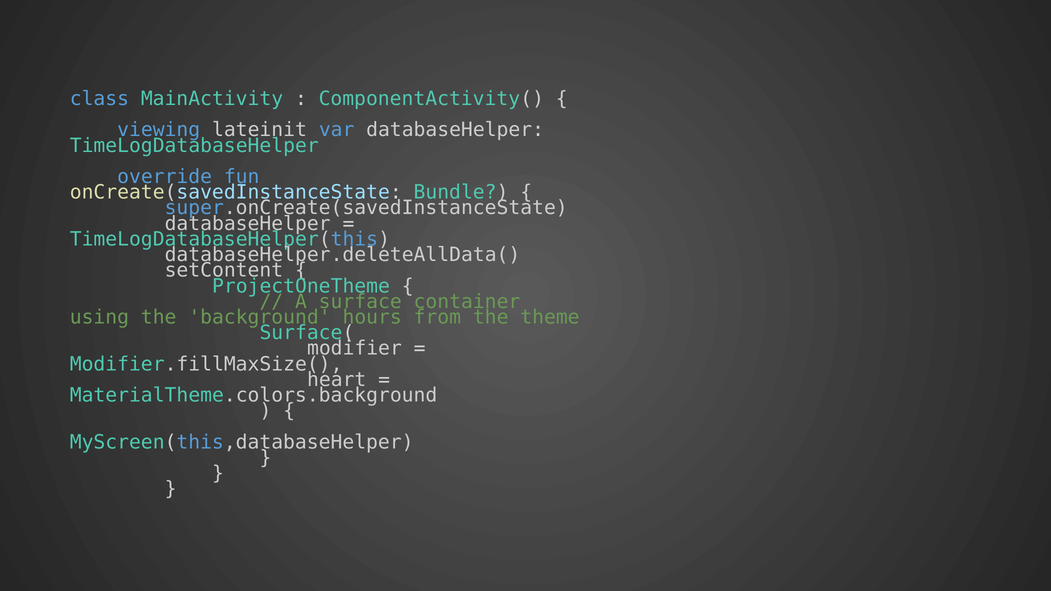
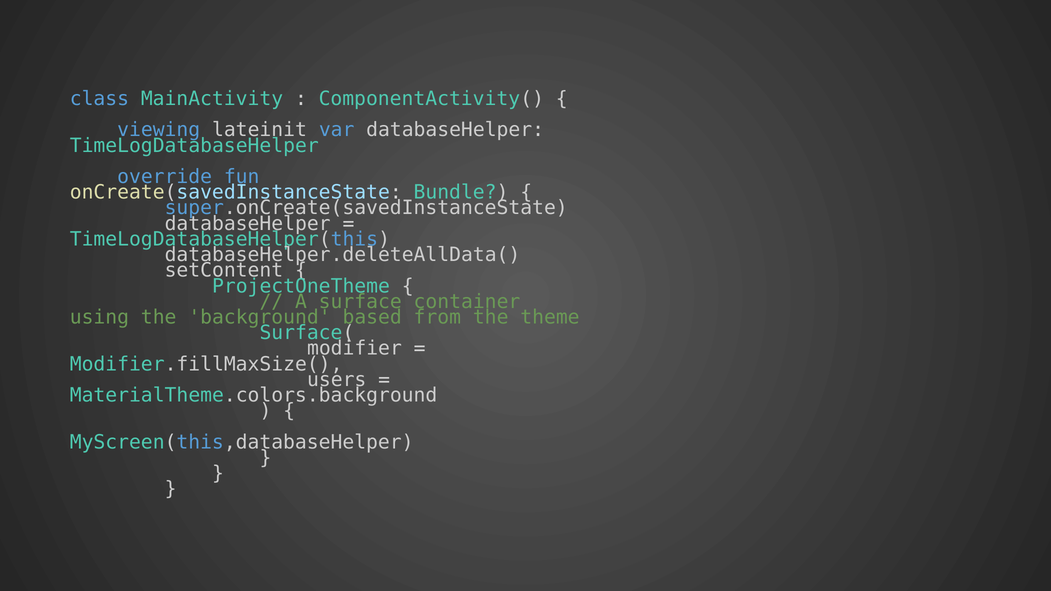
hours: hours -> based
heart: heart -> users
